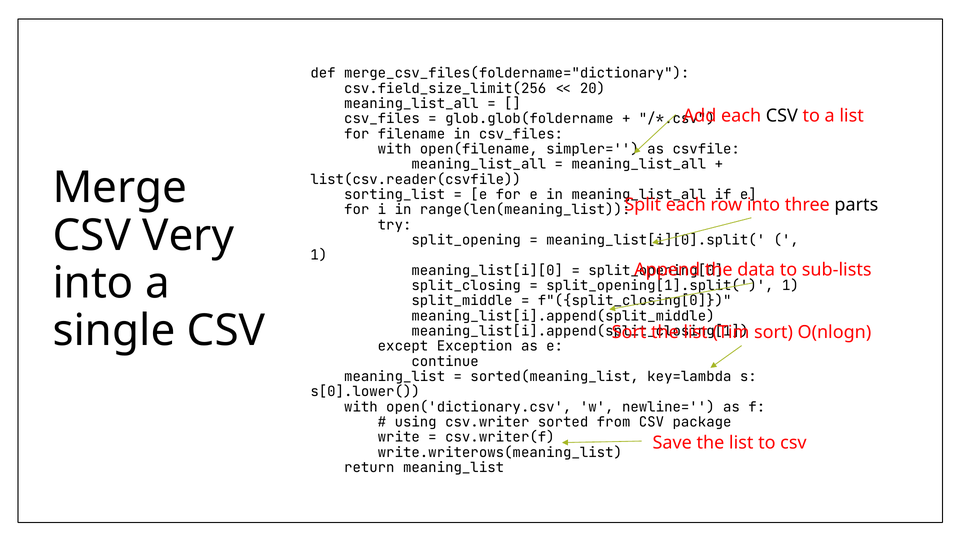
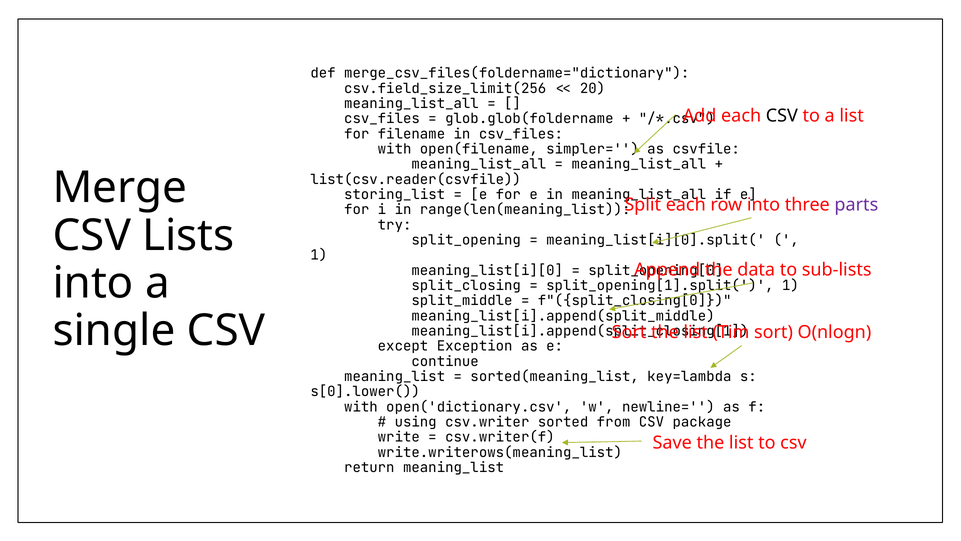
sorting_list: sorting_list -> storing_list
parts colour: black -> purple
Very: Very -> Lists
